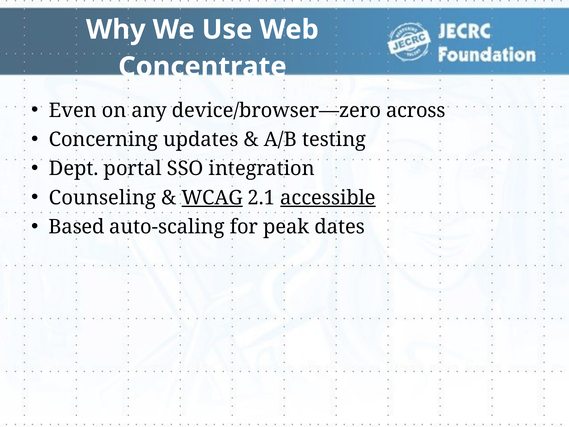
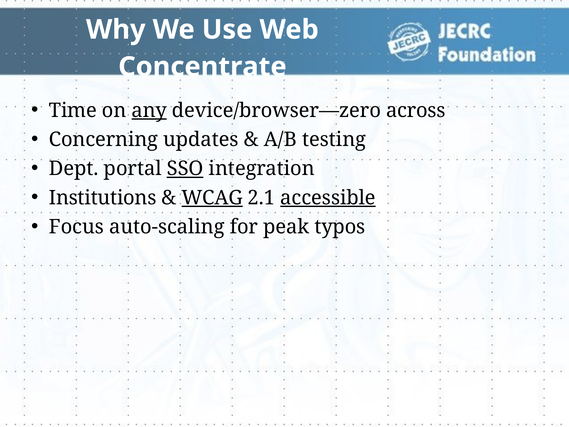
Even: Even -> Time
any underline: none -> present
SSO underline: none -> present
Counseling: Counseling -> Institutions
Based: Based -> Focus
dates: dates -> typos
